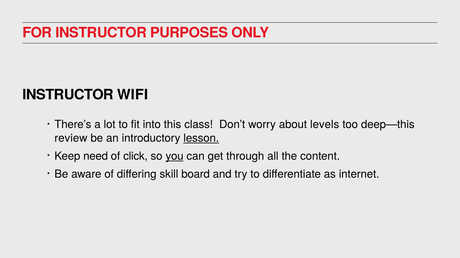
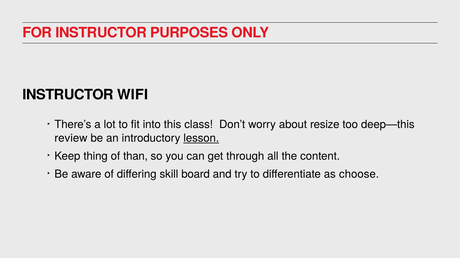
levels: levels -> resize
need: need -> thing
click: click -> than
you underline: present -> none
internet: internet -> choose
